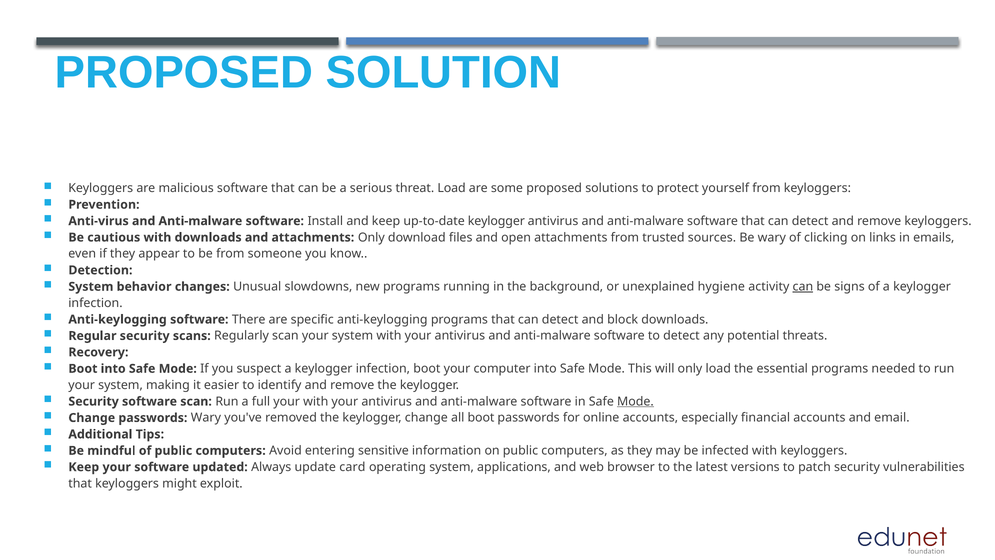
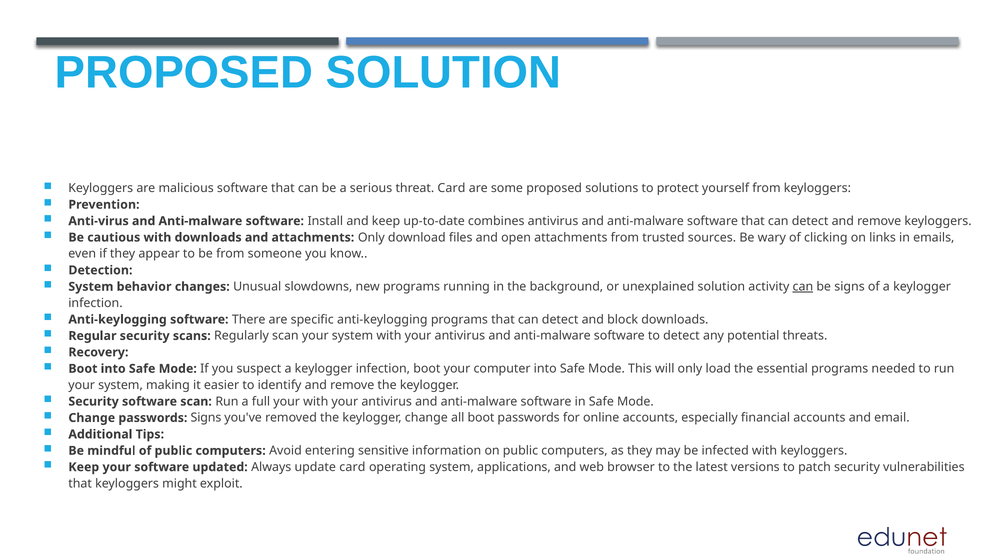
threat Load: Load -> Card
up-to-date keylogger: keylogger -> combines
unexplained hygiene: hygiene -> solution
Mode at (635, 401) underline: present -> none
passwords Wary: Wary -> Signs
